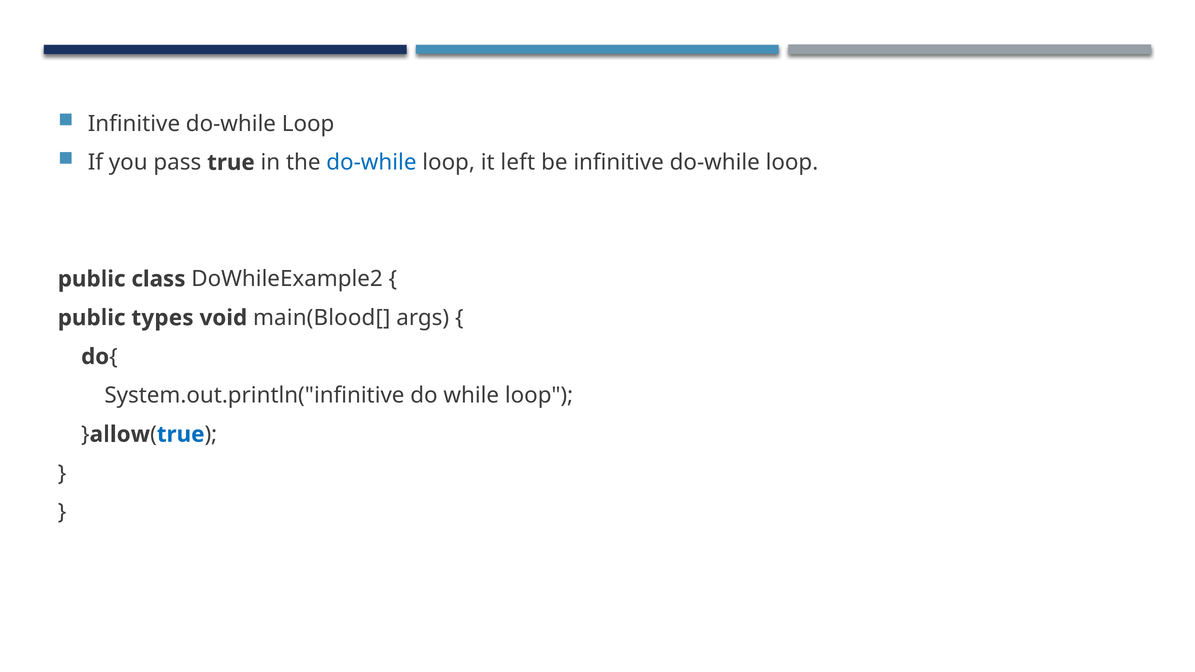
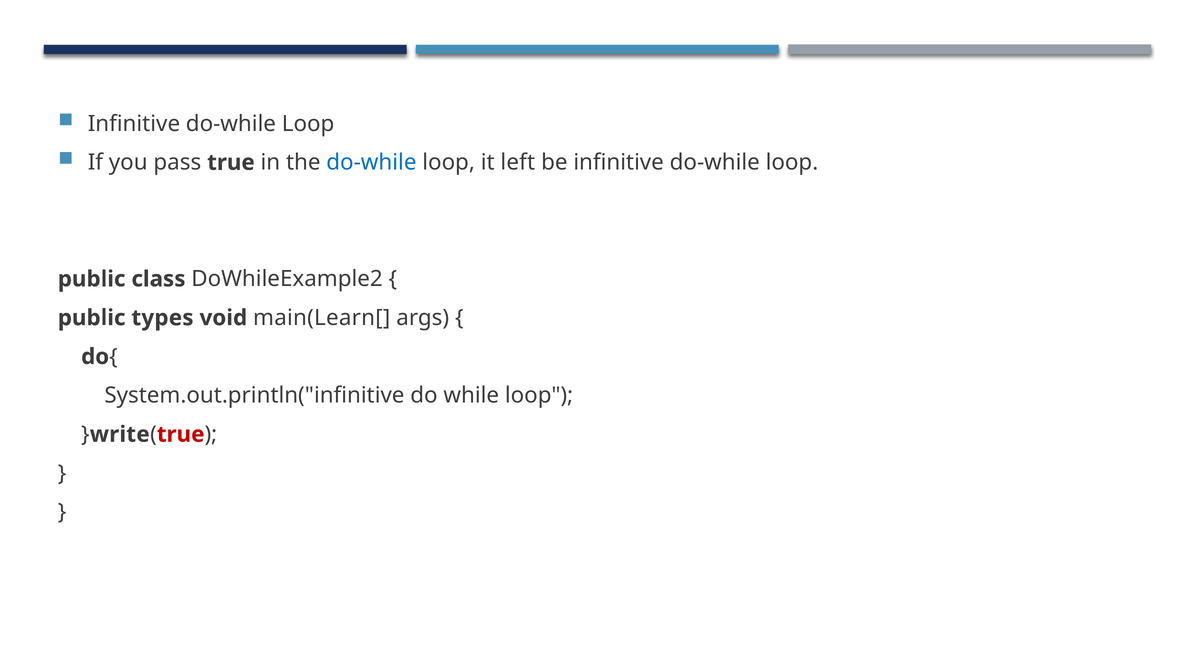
main(Blood[: main(Blood[ -> main(Learn[
allow: allow -> write
true at (181, 434) colour: blue -> red
